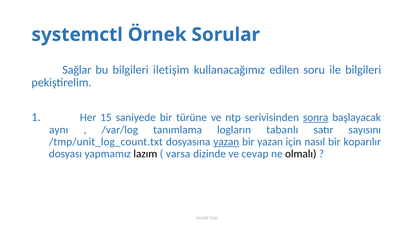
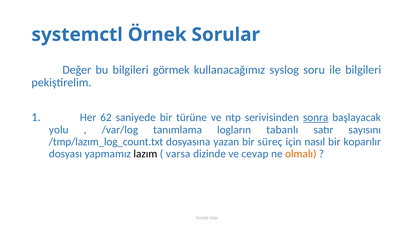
Sağlar: Sağlar -> Değer
iletişim: iletişim -> görmek
edilen: edilen -> syslog
15: 15 -> 62
aynı: aynı -> yolu
/tmp/unit_log_count.txt: /tmp/unit_log_count.txt -> /tmp/lazım_log_count.txt
yazan at (226, 142) underline: present -> none
bir yazan: yazan -> süreç
olmalı colour: black -> orange
